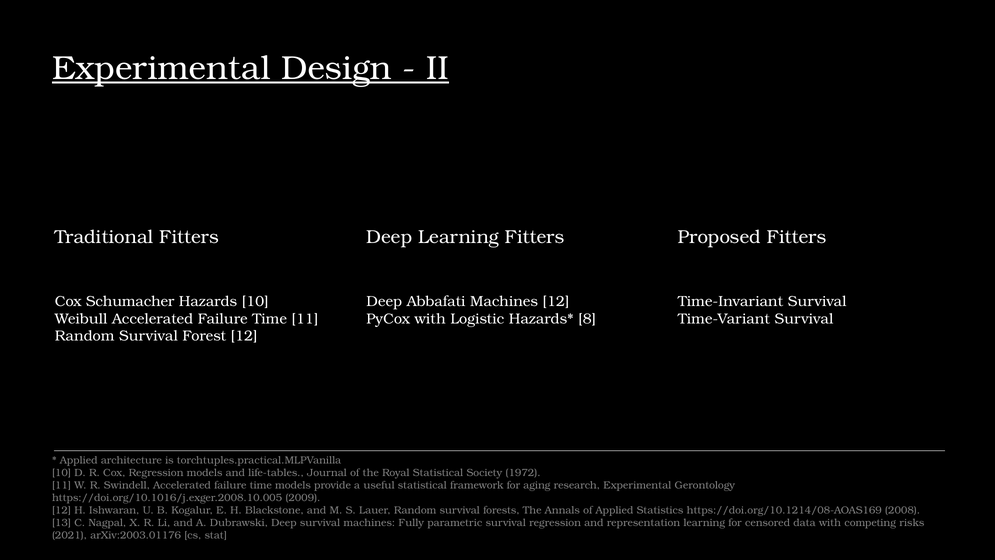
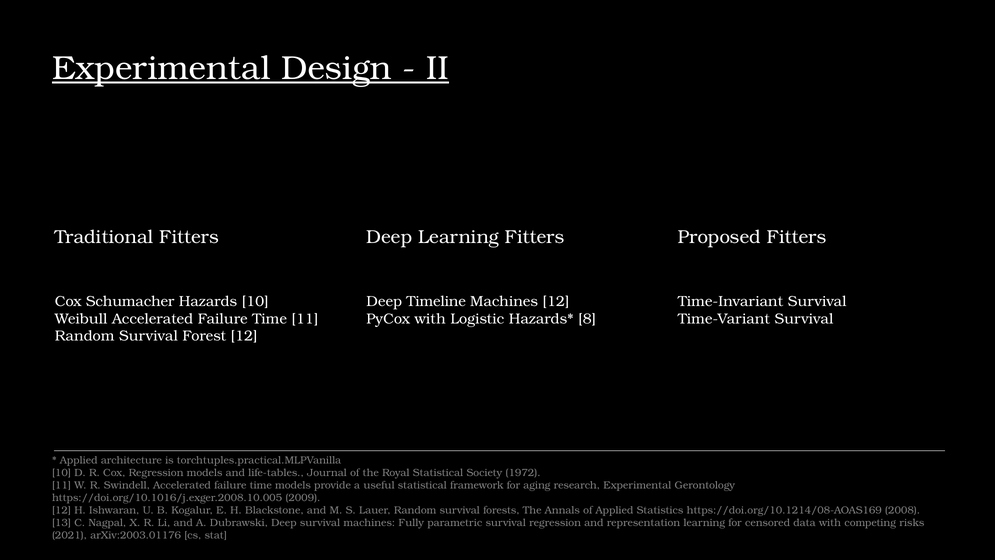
Abbafati: Abbafati -> Timeline
